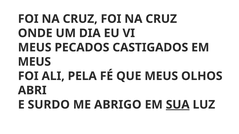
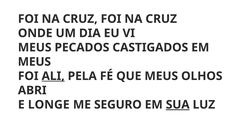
ALI underline: none -> present
SURDO: SURDO -> LONGE
ABRIGO: ABRIGO -> SEGURO
